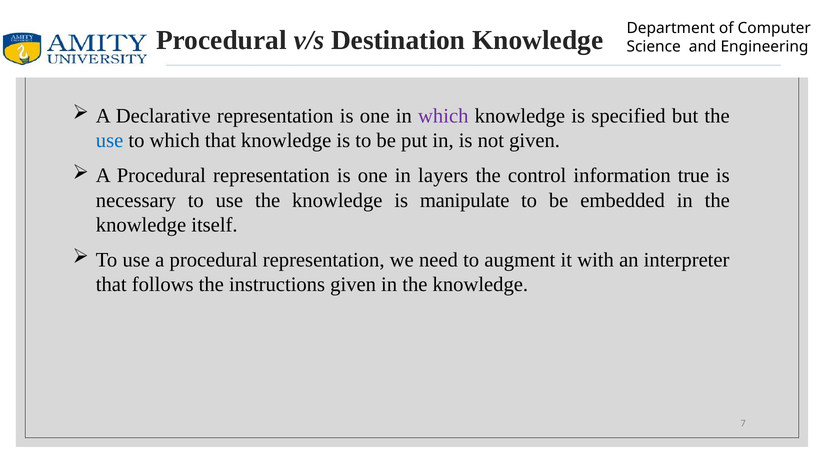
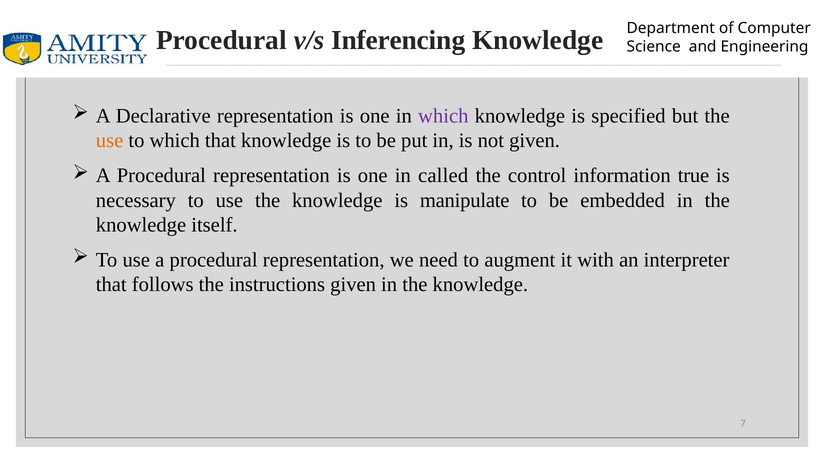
Destination: Destination -> Inferencing
use at (110, 141) colour: blue -> orange
layers: layers -> called
